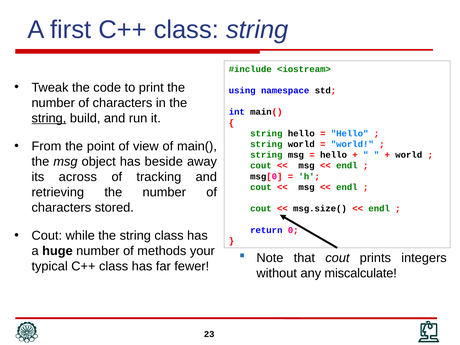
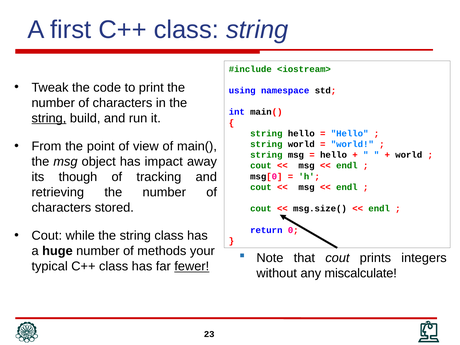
beside: beside -> impact
across: across -> though
fewer underline: none -> present
